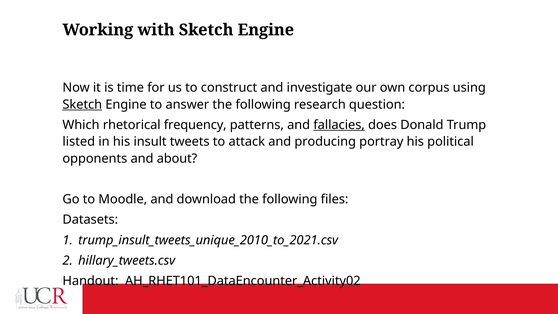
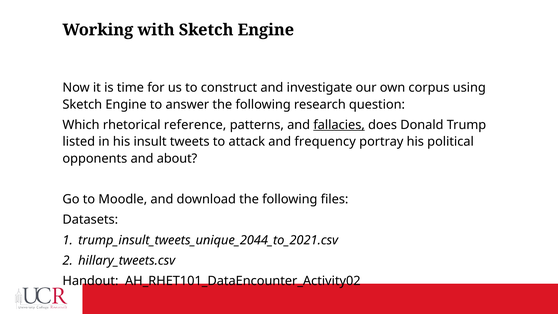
Sketch at (82, 104) underline: present -> none
frequency: frequency -> reference
producing: producing -> frequency
trump_insult_tweets_unique_2010_to_2021.csv: trump_insult_tweets_unique_2010_to_2021.csv -> trump_insult_tweets_unique_2044_to_2021.csv
